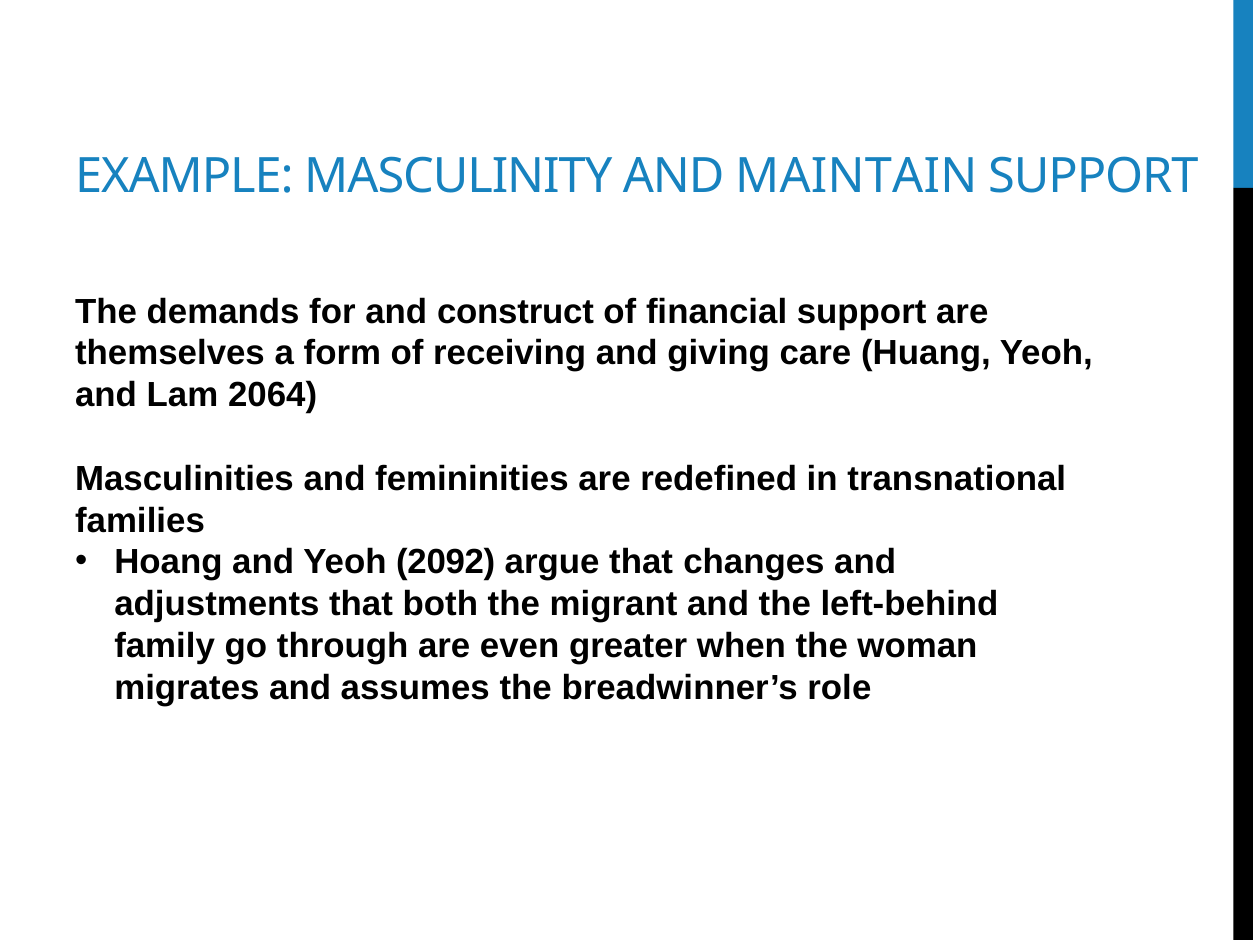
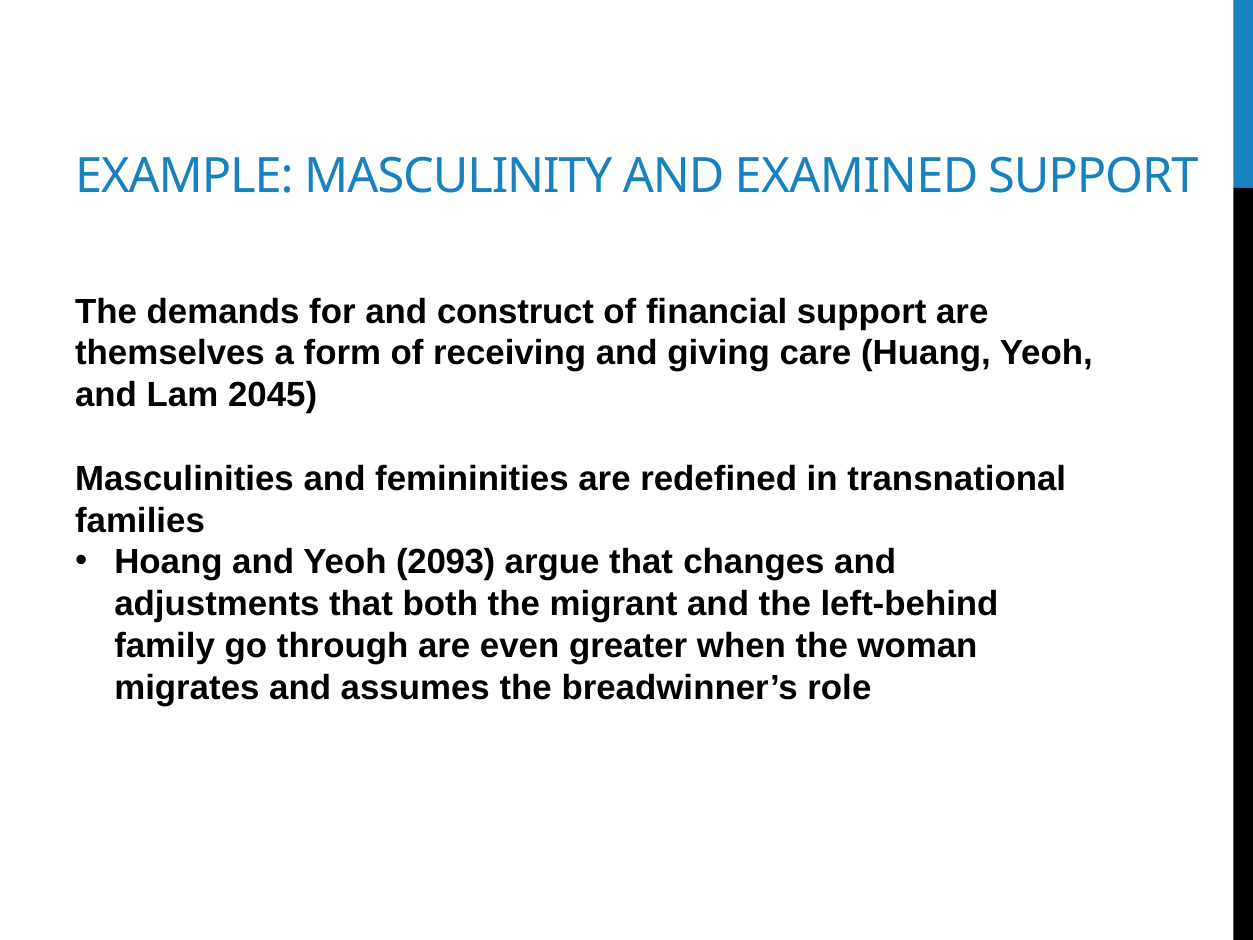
MAINTAIN: MAINTAIN -> EXAMINED
2064: 2064 -> 2045
2092: 2092 -> 2093
